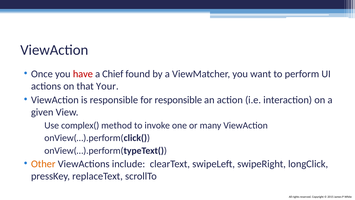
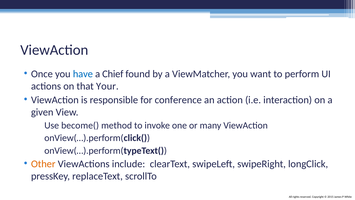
have colour: red -> blue
for responsible: responsible -> conference
complex(: complex( -> become(
